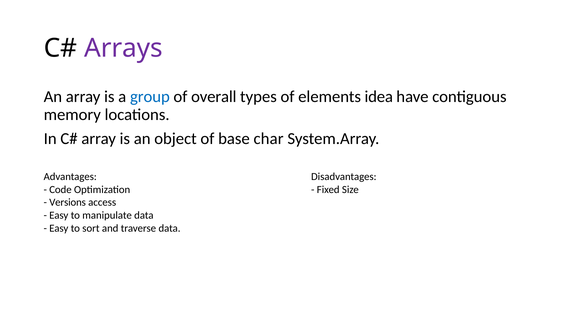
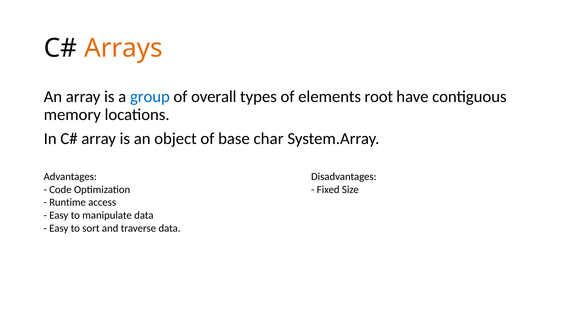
Arrays colour: purple -> orange
idea: idea -> root
Versions: Versions -> Runtime
